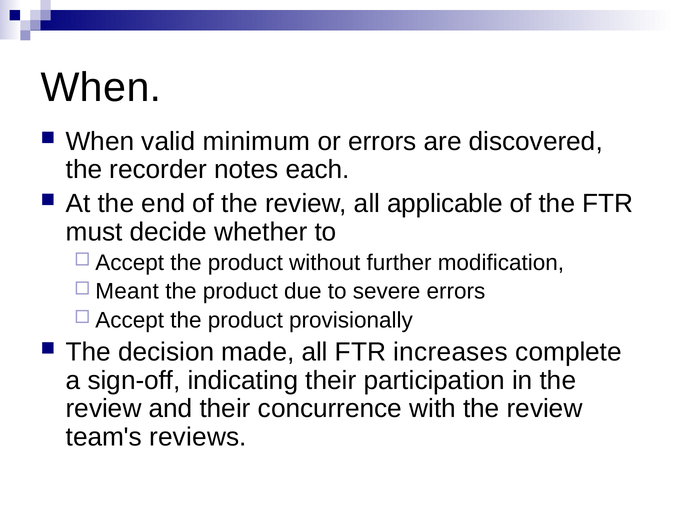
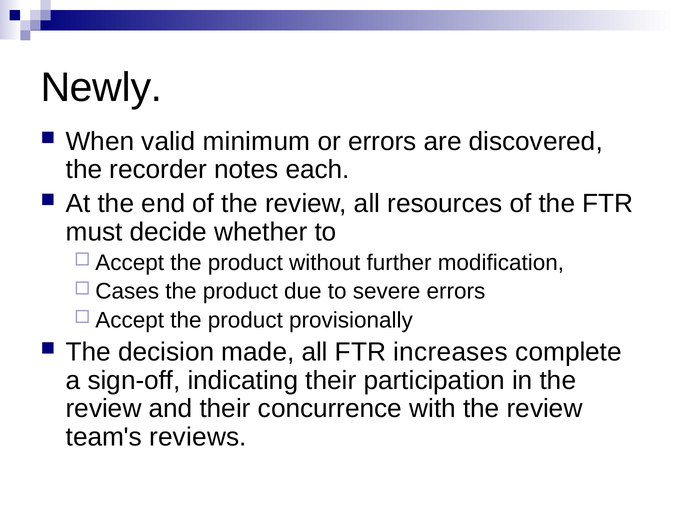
When at (101, 87): When -> Newly
applicable: applicable -> resources
Meant: Meant -> Cases
